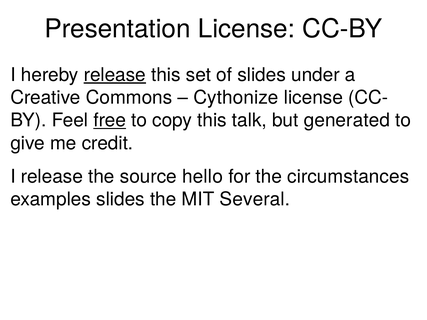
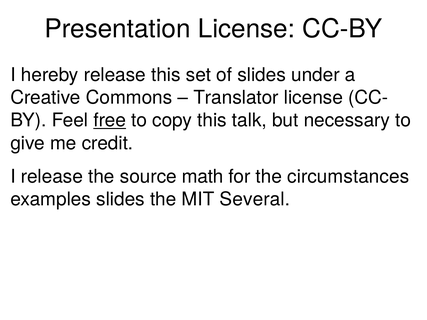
release at (115, 75) underline: present -> none
Cythonize: Cythonize -> Translator
generated: generated -> necessary
hello: hello -> math
